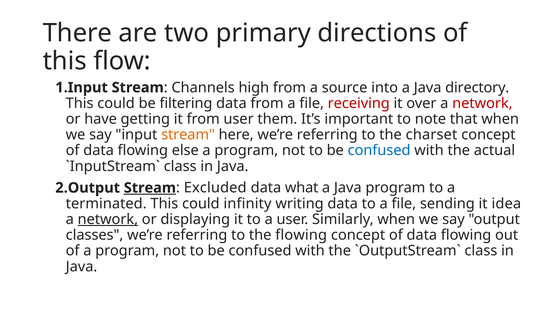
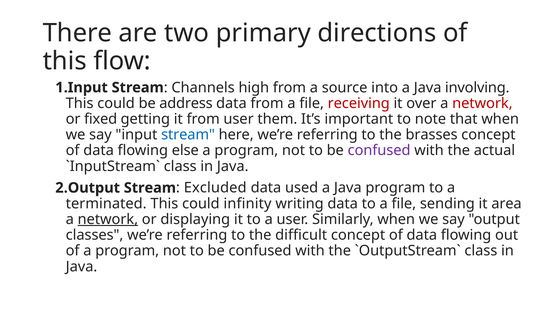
directory: directory -> involving
filtering: filtering -> address
have: have -> fixed
stream at (188, 135) colour: orange -> blue
charset: charset -> brasses
confused at (379, 151) colour: blue -> purple
Stream at (150, 188) underline: present -> none
what: what -> used
idea: idea -> area
the flowing: flowing -> difficult
